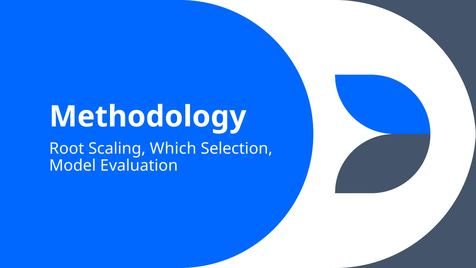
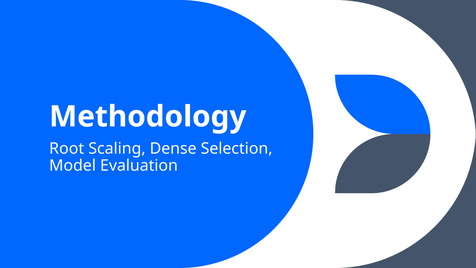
Which: Which -> Dense
